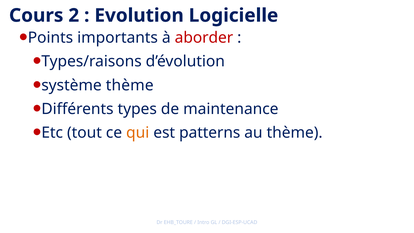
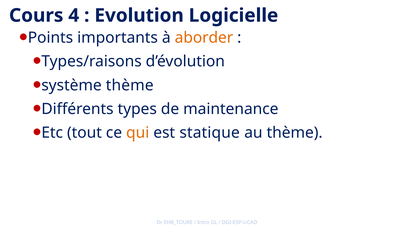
2: 2 -> 4
aborder colour: red -> orange
patterns: patterns -> statique
